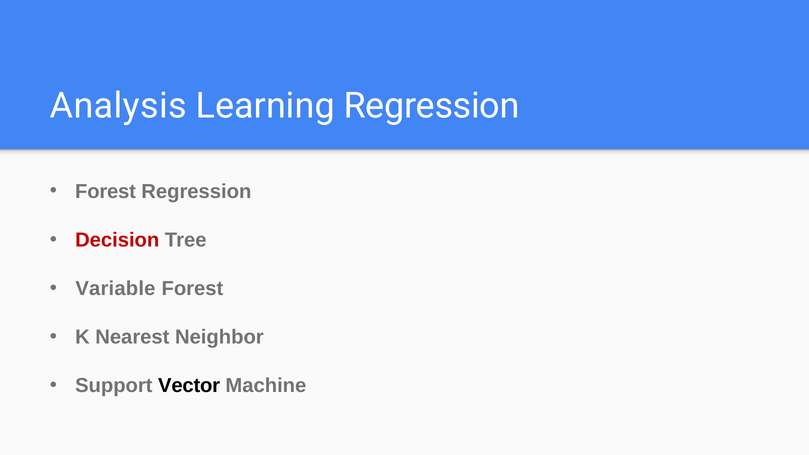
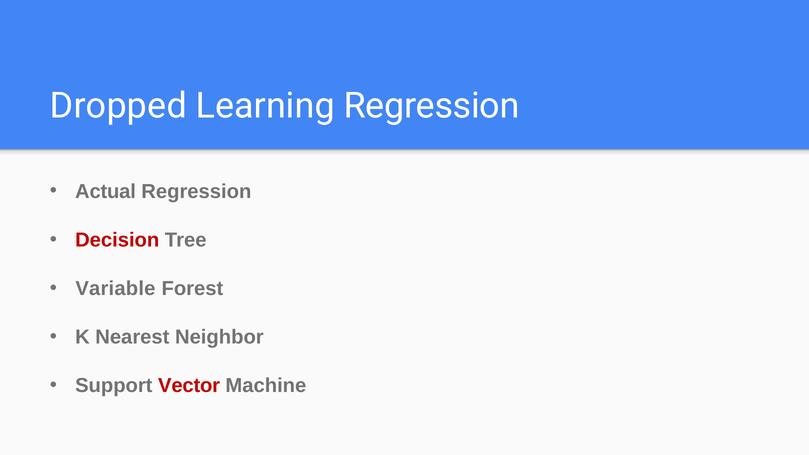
Analysis: Analysis -> Dropped
Forest at (106, 191): Forest -> Actual
Vector colour: black -> red
